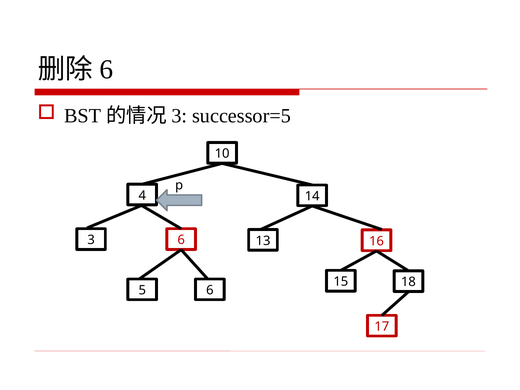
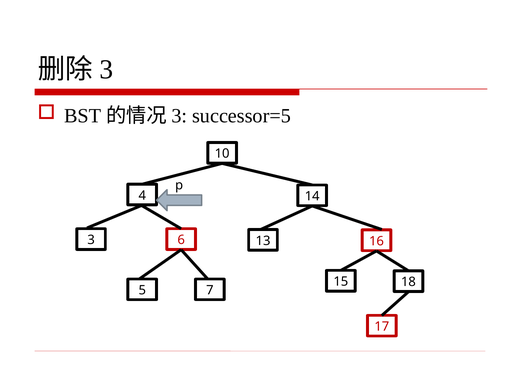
6 at (106, 69): 6 -> 3
5 6: 6 -> 7
